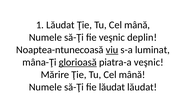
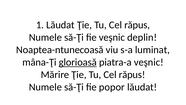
mână at (137, 25): mână -> răpus
viu underline: present -> none
mână at (132, 74): mână -> răpus
fie lăudat: lăudat -> popor
